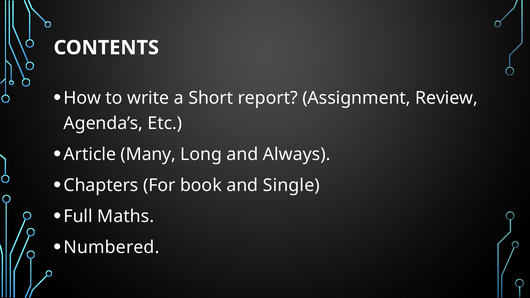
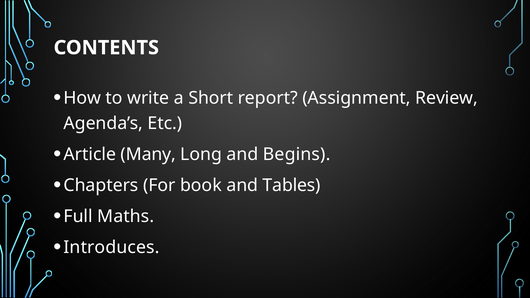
Always: Always -> Begins
Single: Single -> Tables
Numbered: Numbered -> Introduces
